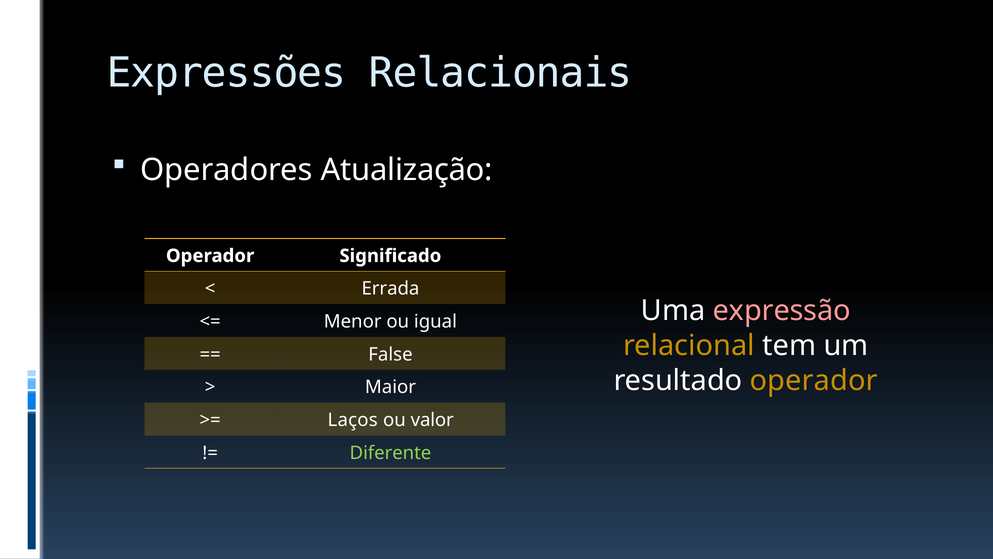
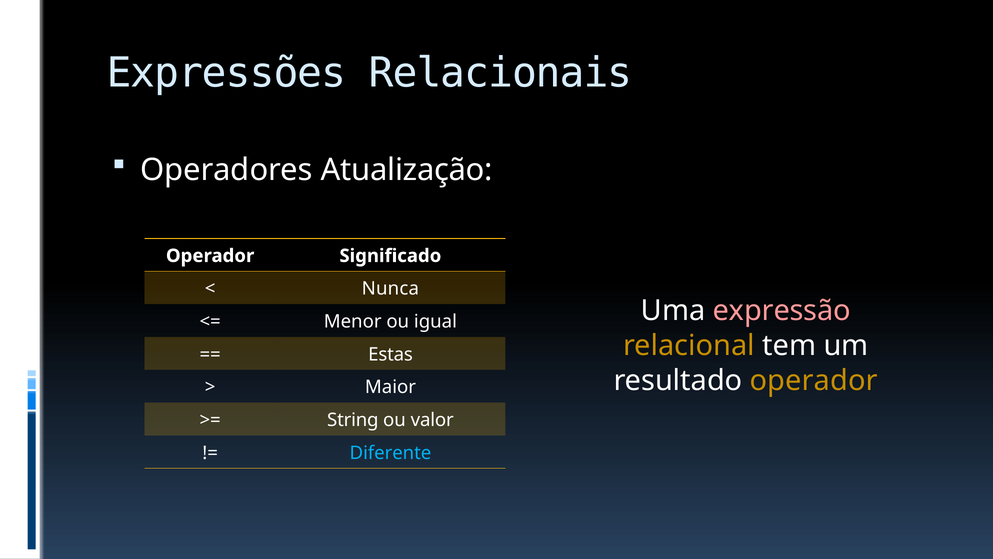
Errada: Errada -> Nunca
False: False -> Estas
Laços: Laços -> String
Diferente colour: light green -> light blue
